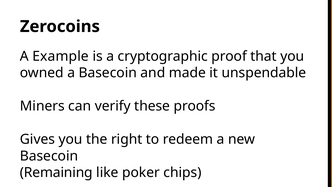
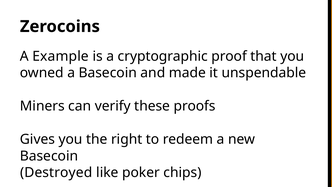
Remaining: Remaining -> Destroyed
